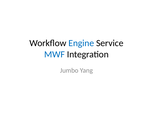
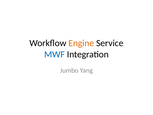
Engine colour: blue -> orange
